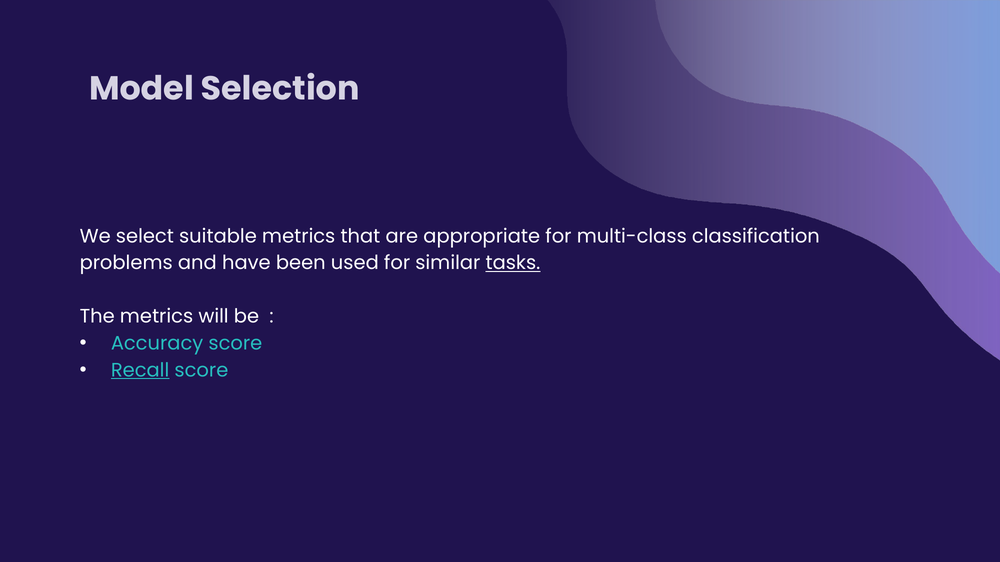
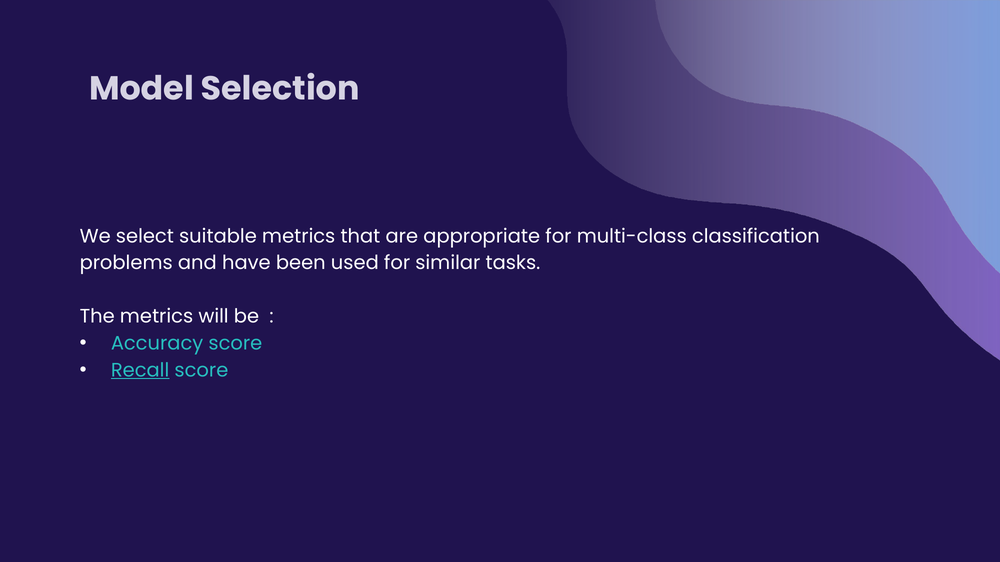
tasks underline: present -> none
